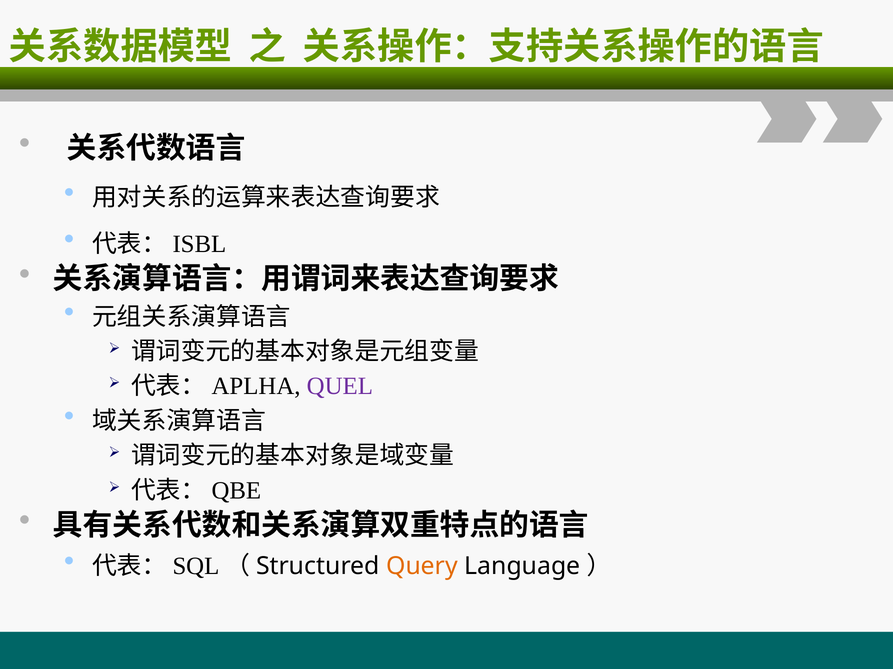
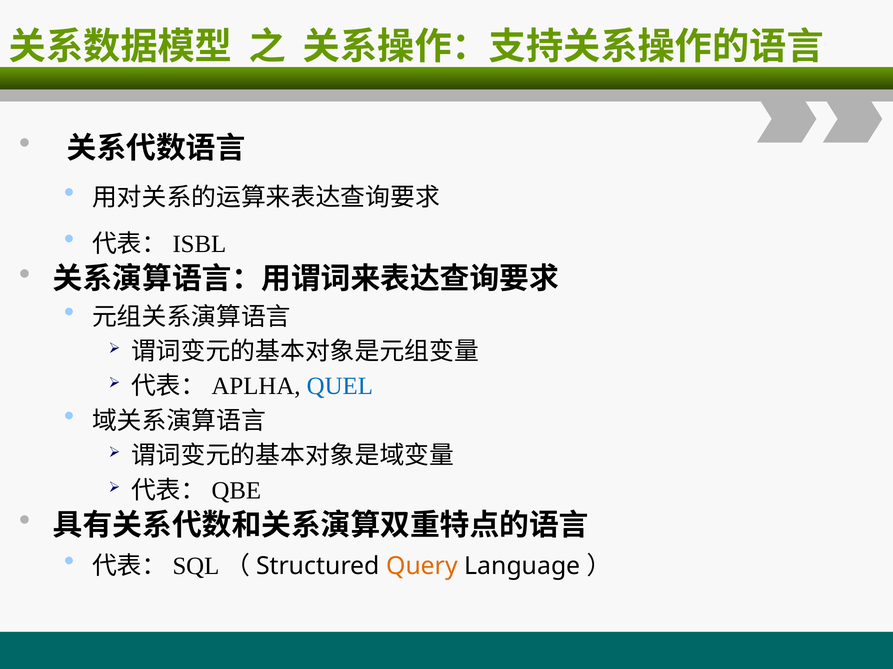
QUEL colour: purple -> blue
